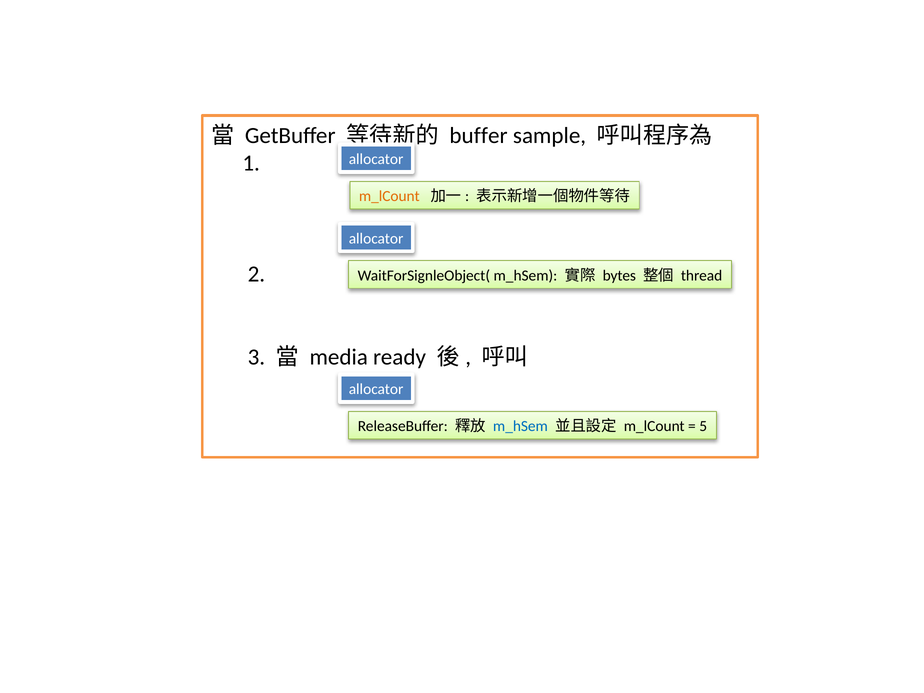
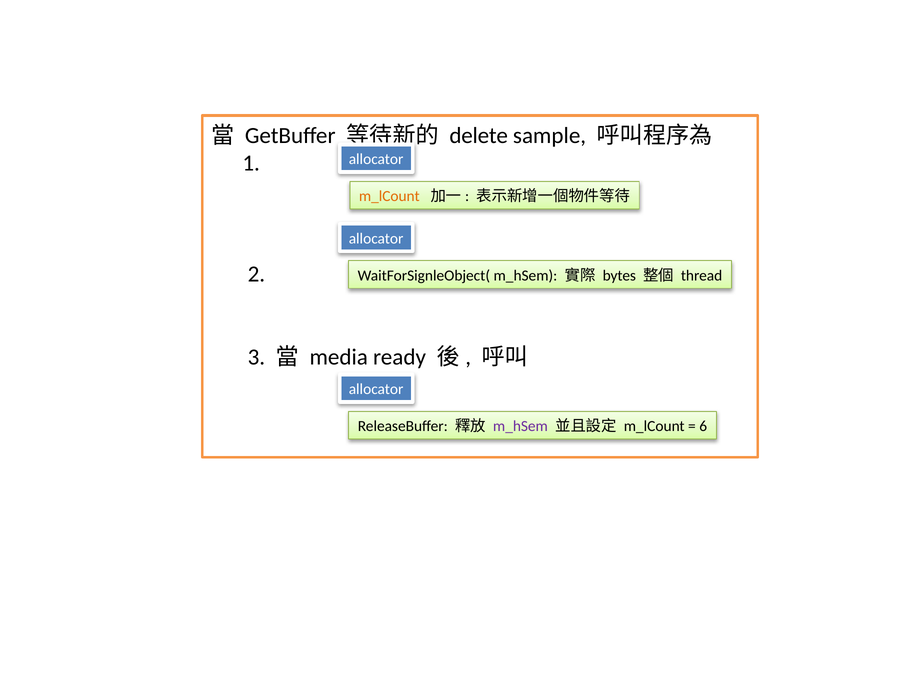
buffer: buffer -> delete
m_hSem at (520, 426) colour: blue -> purple
5: 5 -> 6
